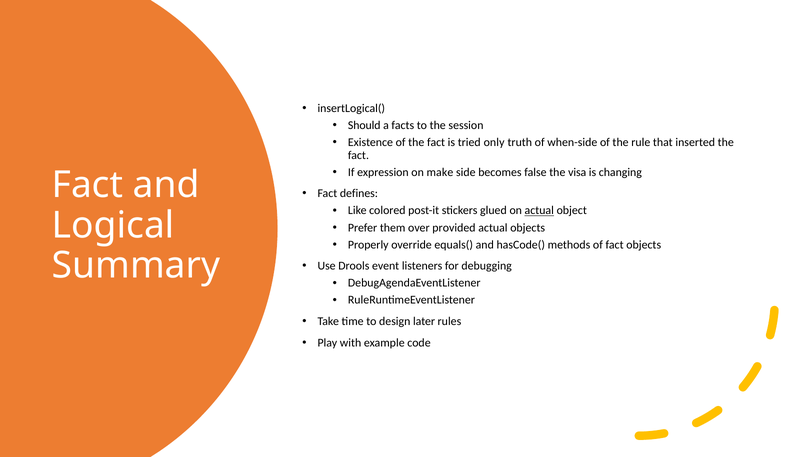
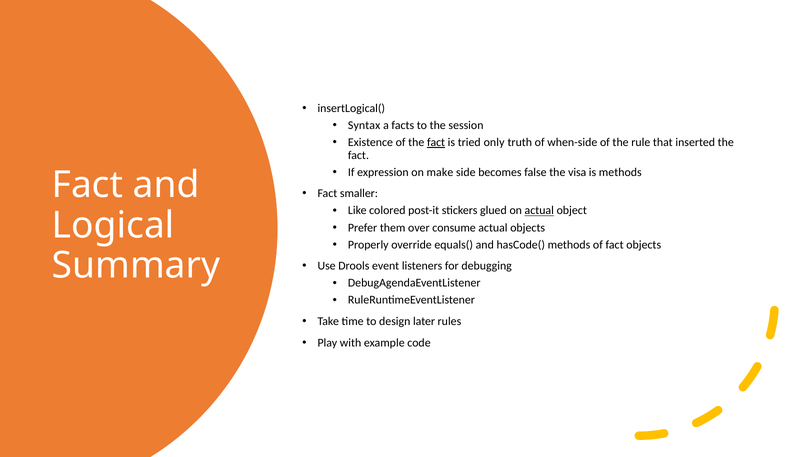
Should: Should -> Syntax
fact at (436, 142) underline: none -> present
is changing: changing -> methods
defines: defines -> smaller
provided: provided -> consume
